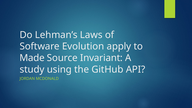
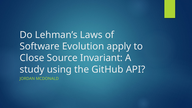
Made: Made -> Close
